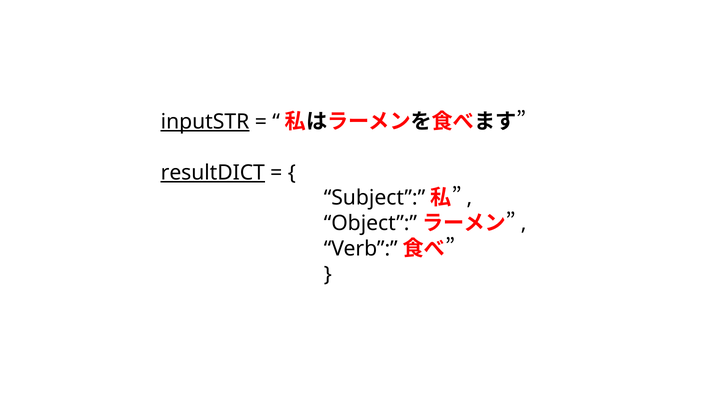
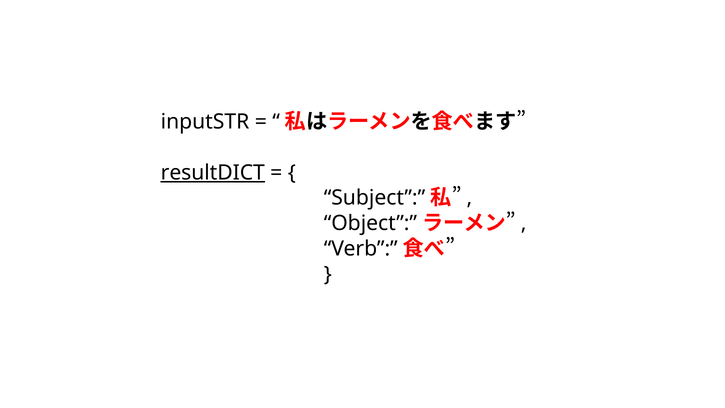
inputSTR underline: present -> none
